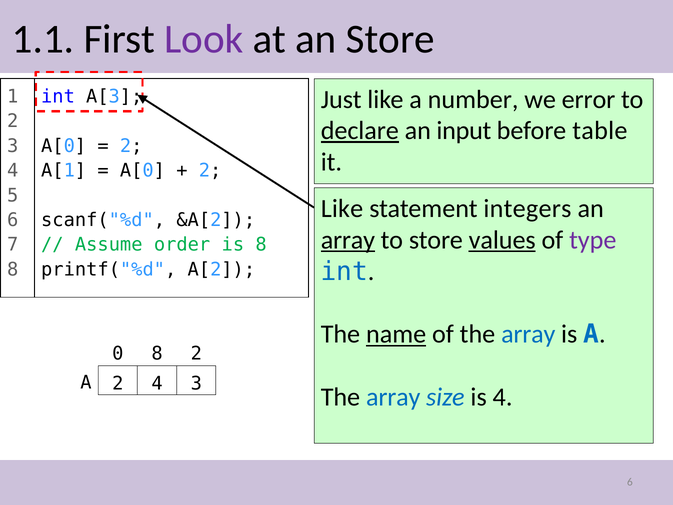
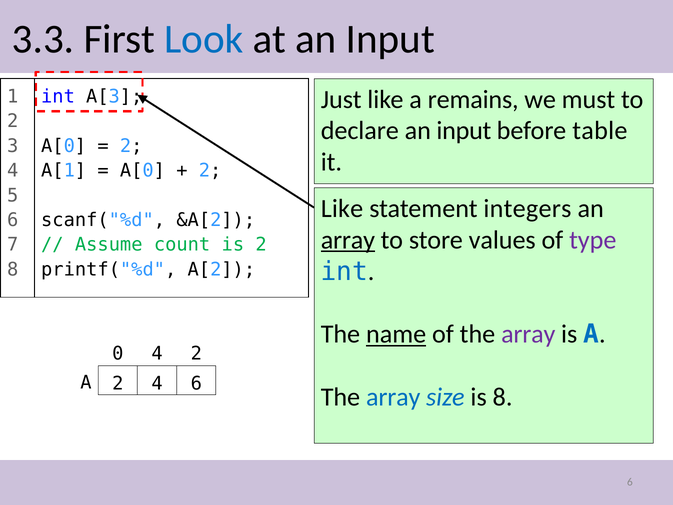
1.1: 1.1 -> 3.3
Look colour: purple -> blue
at an Store: Store -> Input
number: number -> remains
error: error -> must
declare underline: present -> none
values underline: present -> none
order: order -> count
is 8: 8 -> 2
array at (528, 334) colour: blue -> purple
0 8: 8 -> 4
4 3: 3 -> 6
is 4: 4 -> 8
